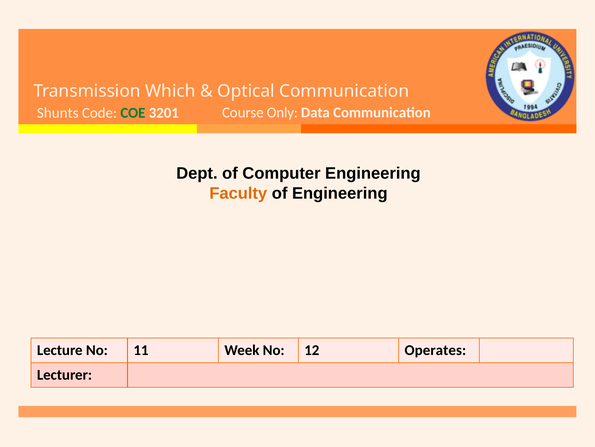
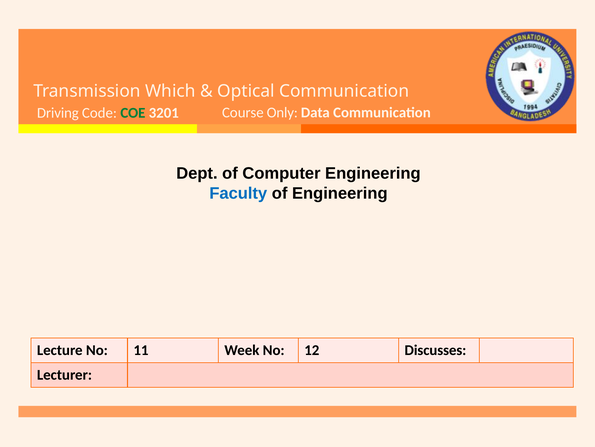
Shunts: Shunts -> Driving
Faculty colour: orange -> blue
Operates: Operates -> Discusses
